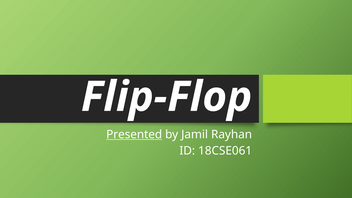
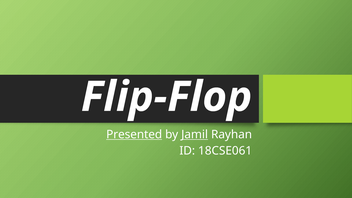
Jamil underline: none -> present
